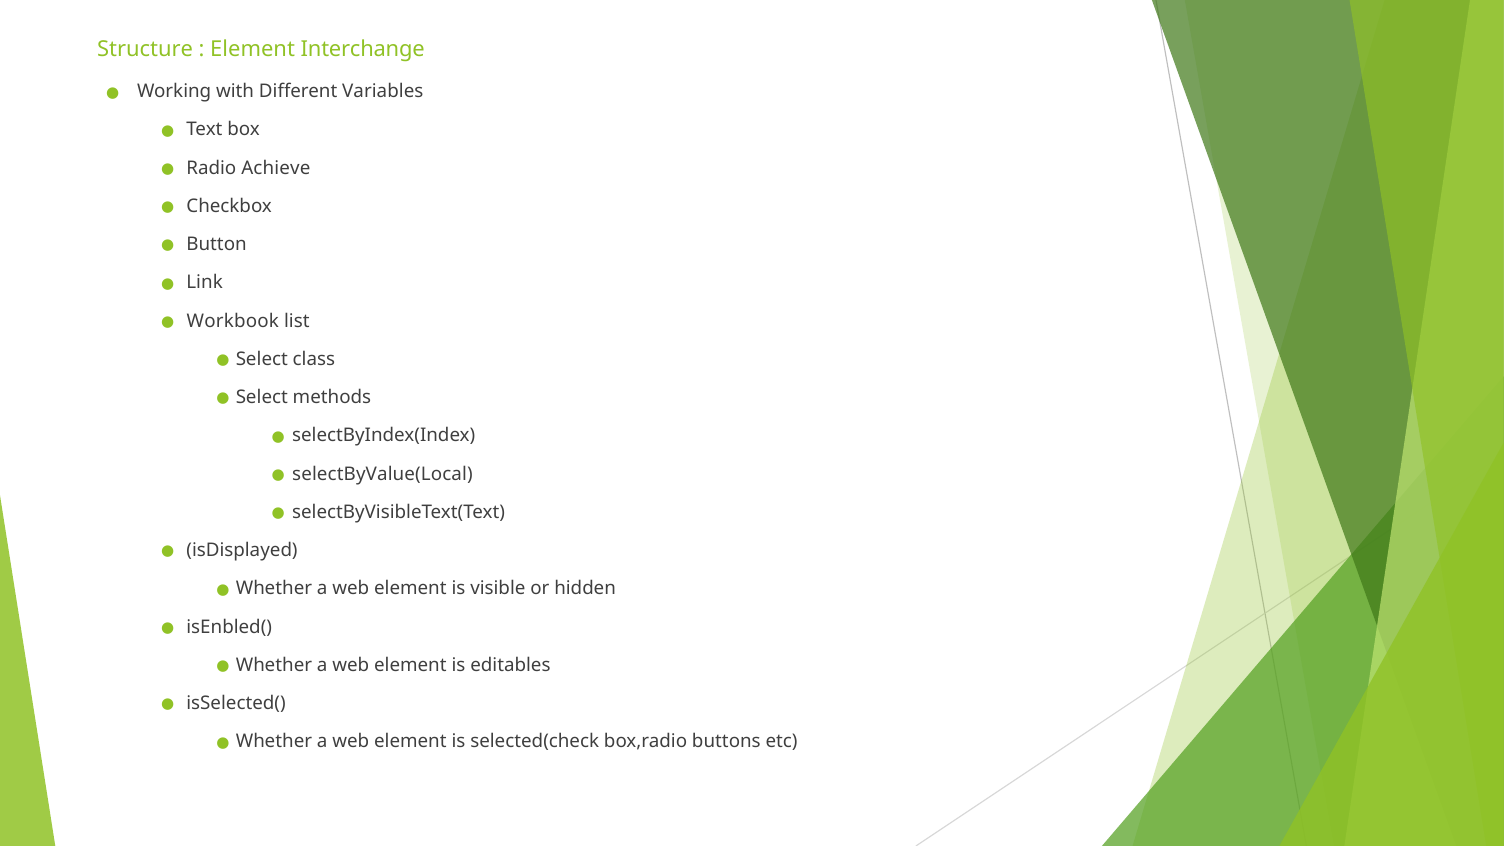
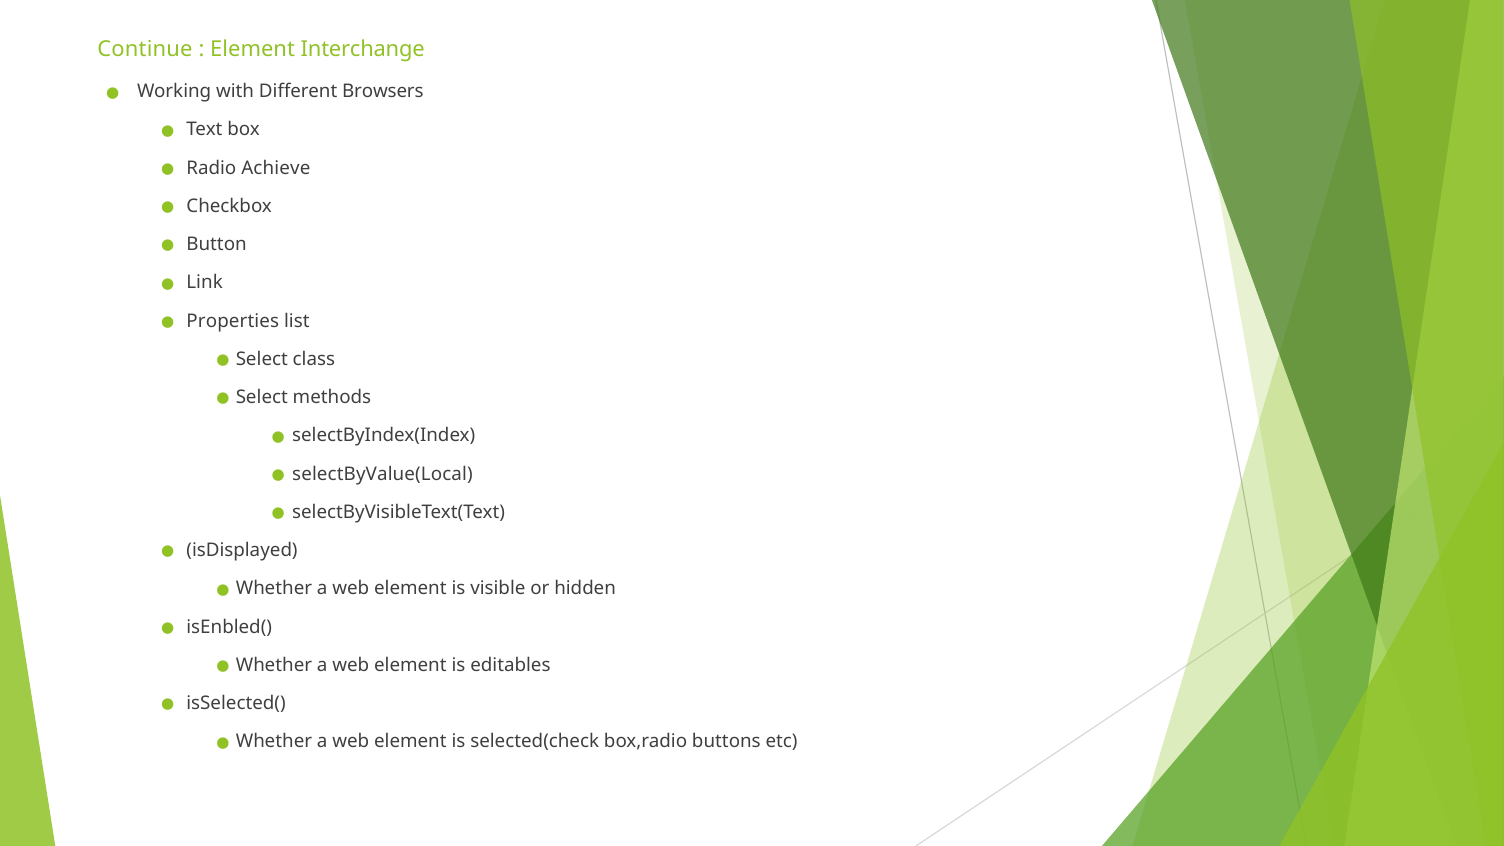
Structure: Structure -> Continue
Variables: Variables -> Browsers
Workbook: Workbook -> Properties
